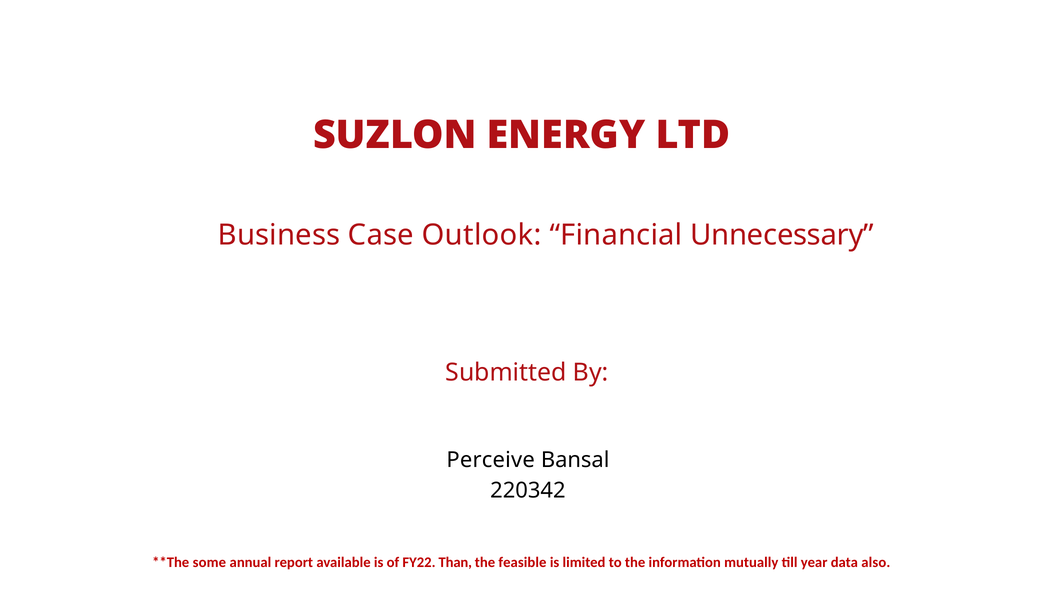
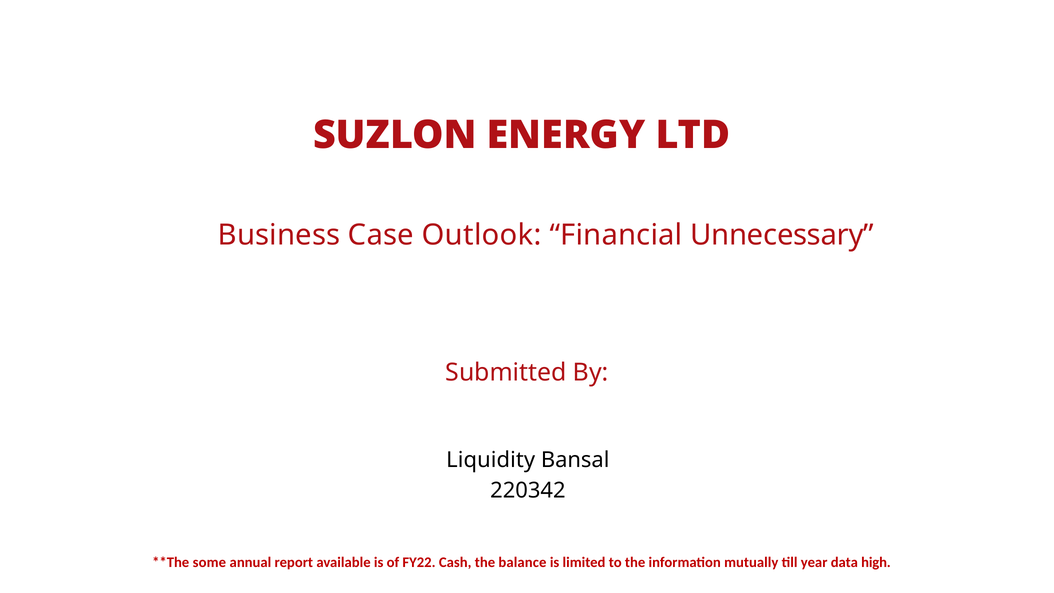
Perceive: Perceive -> Liquidity
Than: Than -> Cash
feasible: feasible -> balance
also: also -> high
